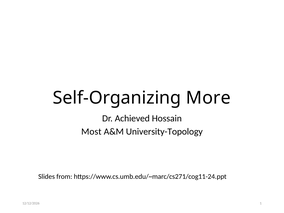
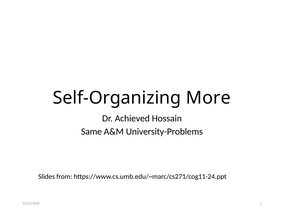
Most: Most -> Same
University-Topology: University-Topology -> University-Problems
